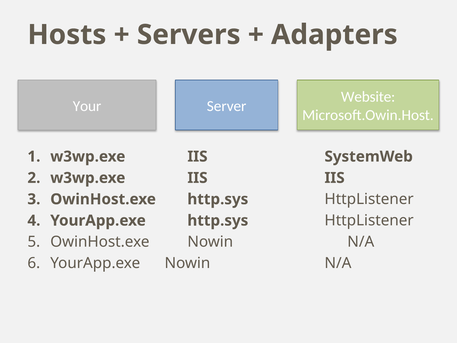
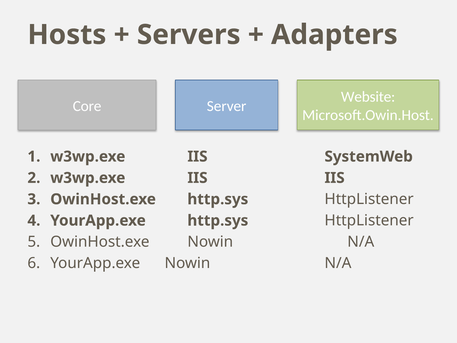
Your: Your -> Core
